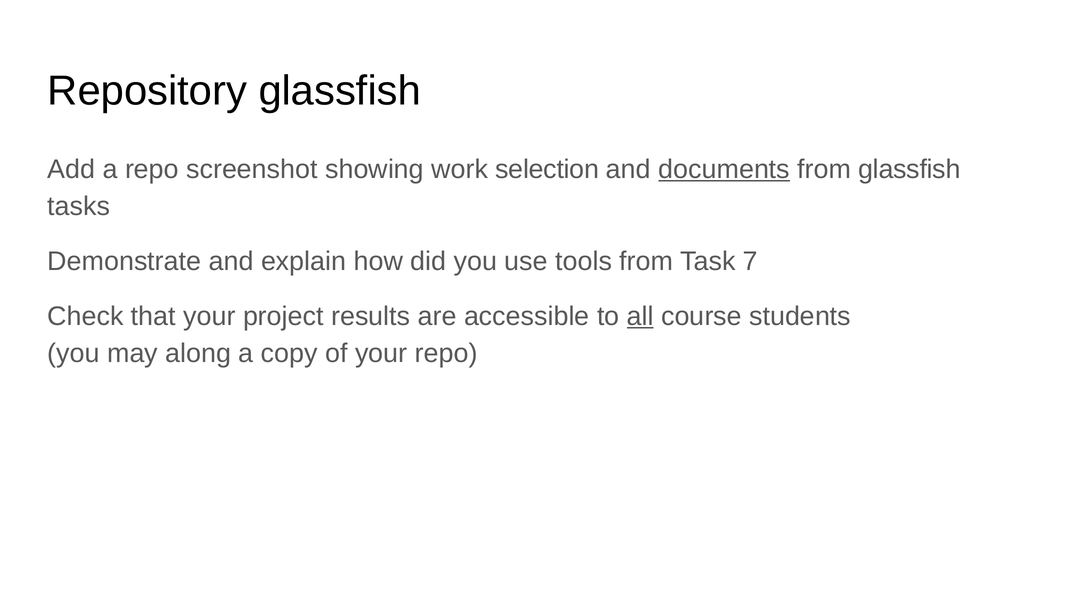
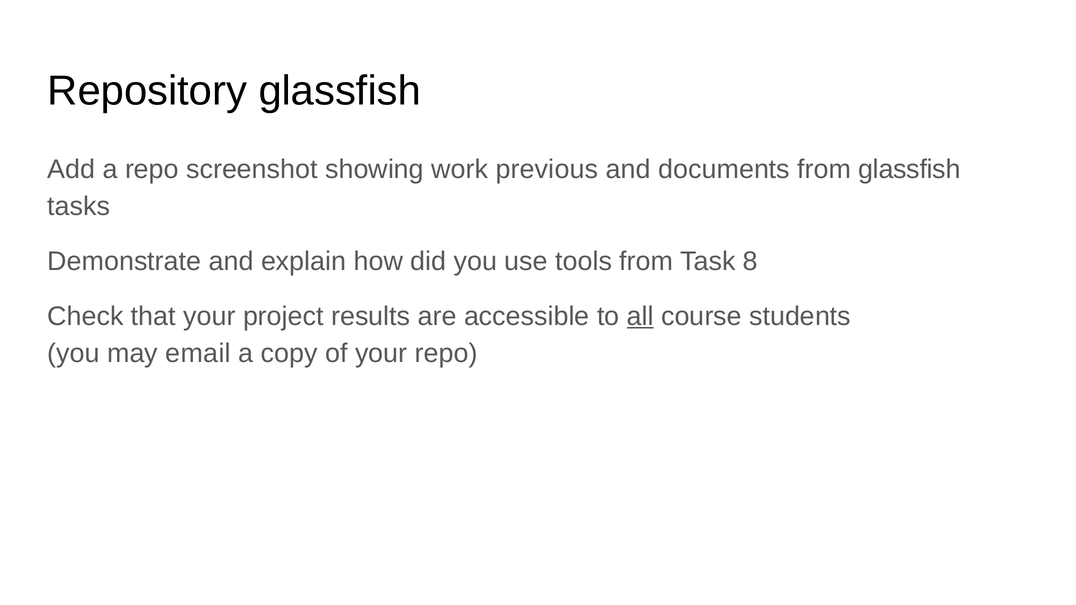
selection: selection -> previous
documents underline: present -> none
7: 7 -> 8
along: along -> email
